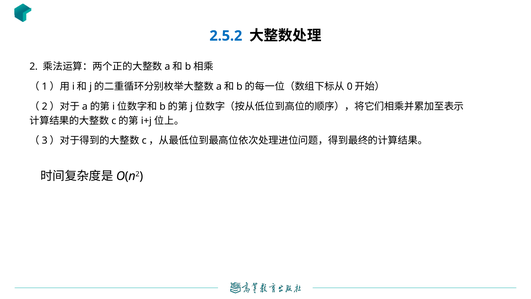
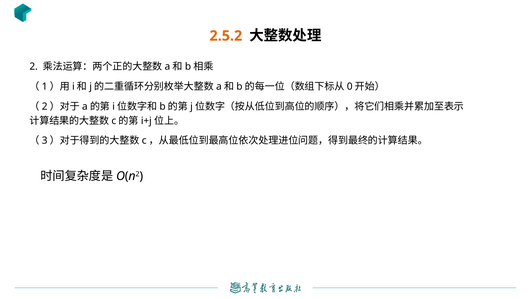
2.5.2 colour: blue -> orange
